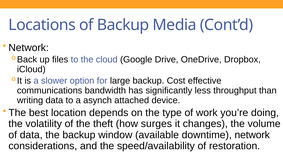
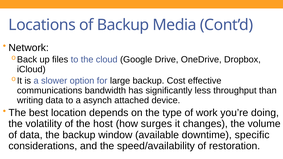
theft: theft -> host
downtime network: network -> specific
